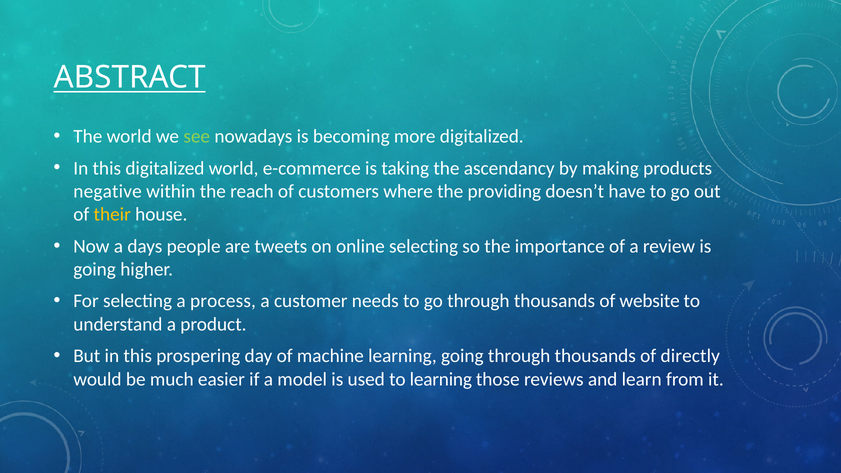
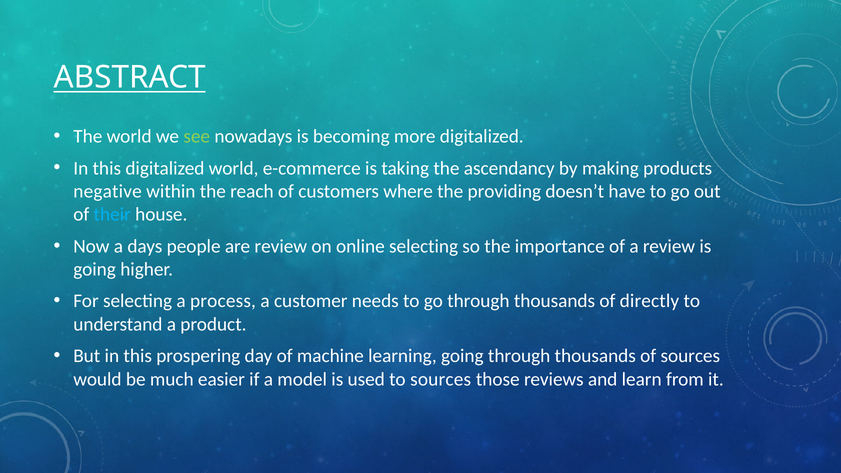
their colour: yellow -> light blue
are tweets: tweets -> review
website: website -> directly
of directly: directly -> sources
to learning: learning -> sources
